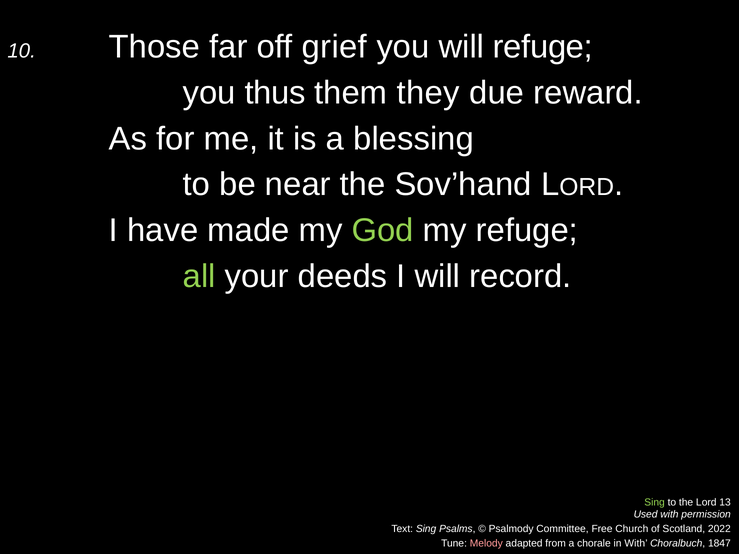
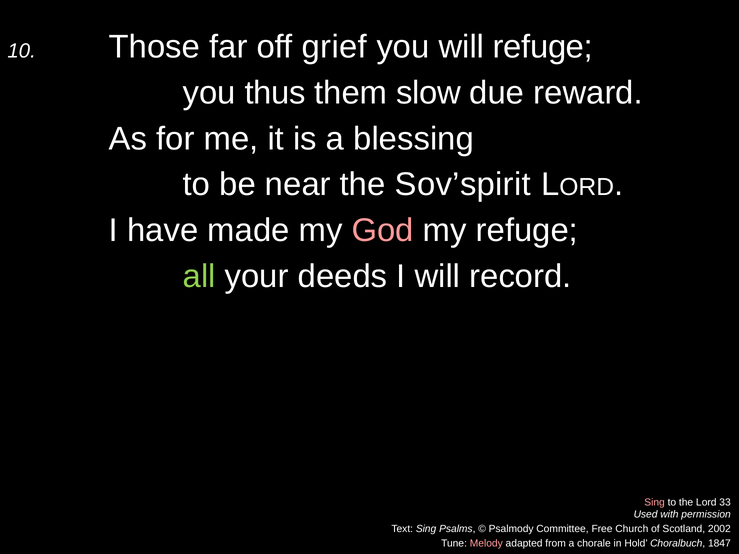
they: they -> slow
Sov’hand: Sov’hand -> Sov’spirit
God colour: light green -> pink
Sing at (655, 503) colour: light green -> pink
13: 13 -> 33
2022: 2022 -> 2002
in With: With -> Hold
